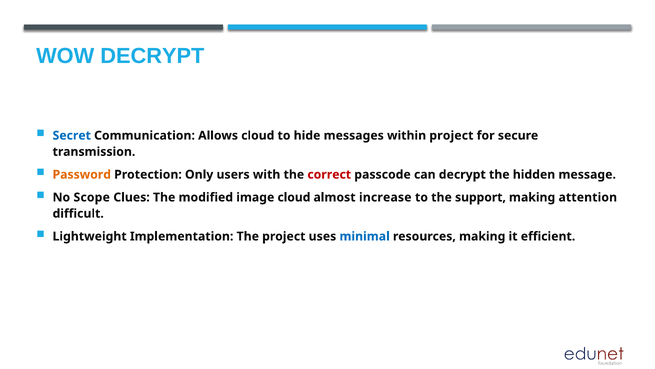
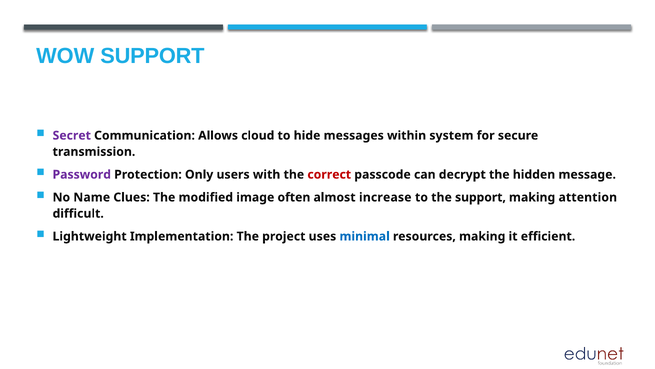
WOW DECRYPT: DECRYPT -> SUPPORT
Secret colour: blue -> purple
within project: project -> system
Password colour: orange -> purple
Scope: Scope -> Name
image cloud: cloud -> often
